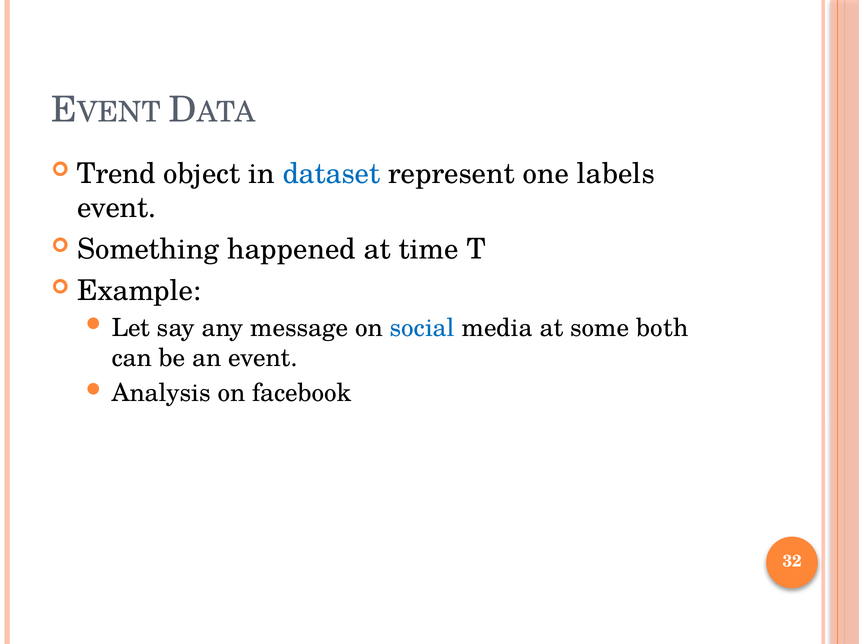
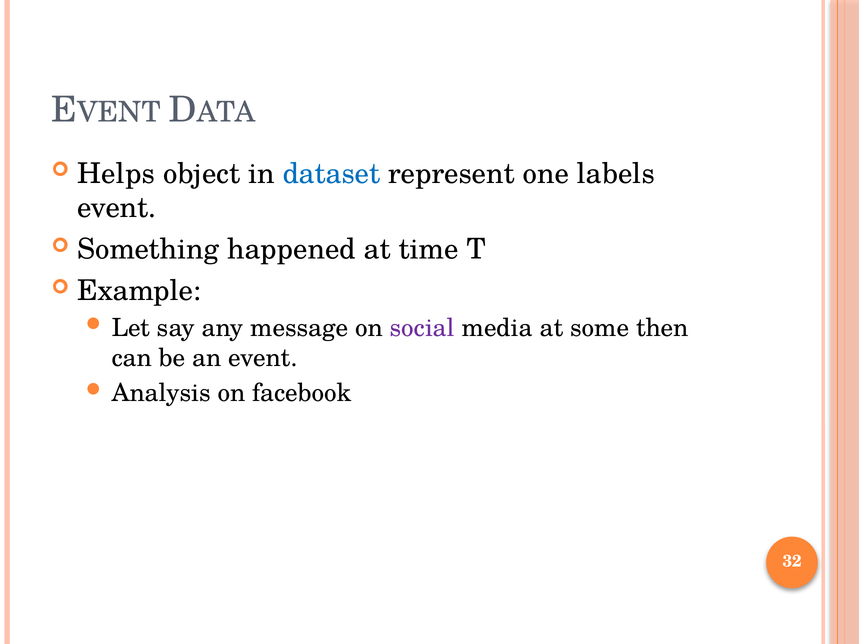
Trend: Trend -> Helps
social colour: blue -> purple
both: both -> then
